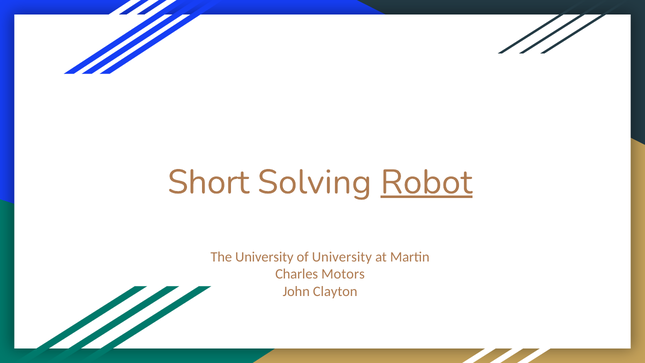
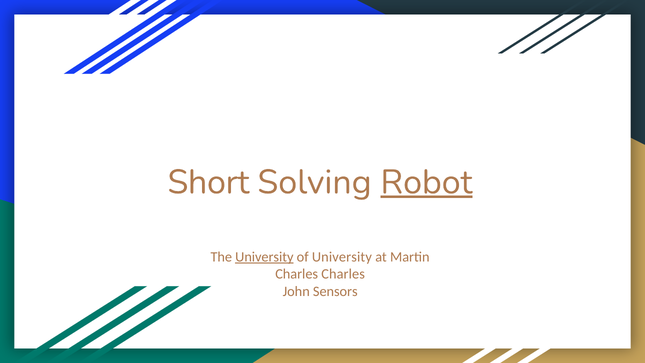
University at (264, 257) underline: none -> present
Charles Motors: Motors -> Charles
Clayton: Clayton -> Sensors
